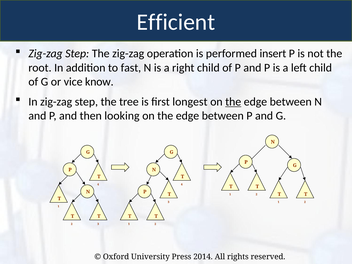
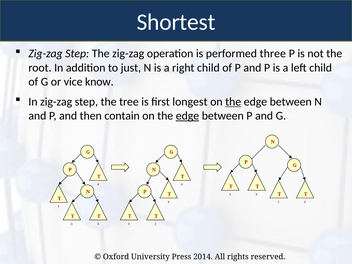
Efficient: Efficient -> Shortest
insert: insert -> three
fast: fast -> just
looking: looking -> contain
edge at (187, 116) underline: none -> present
